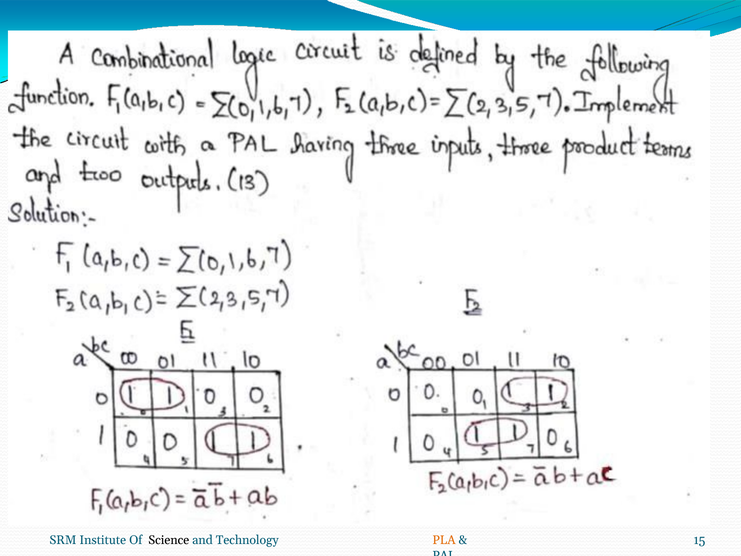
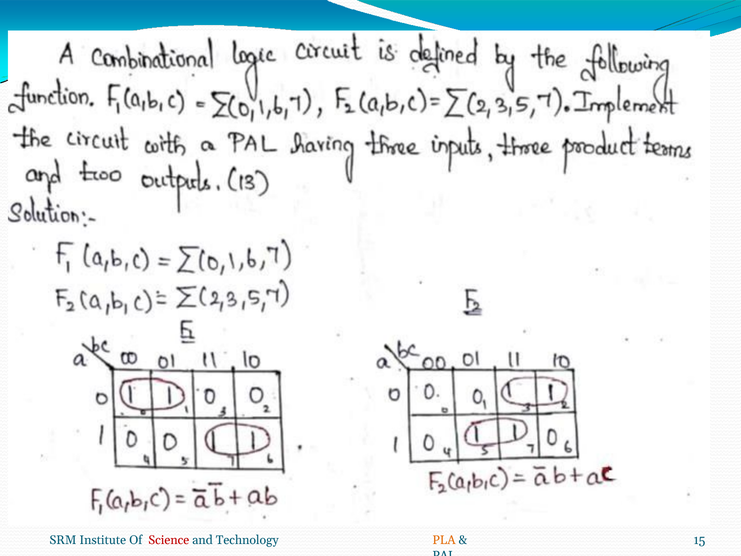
Science colour: black -> red
